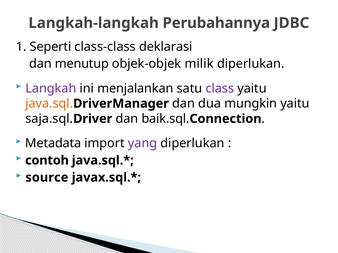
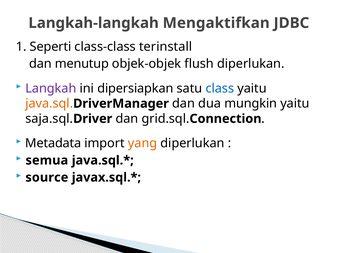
Perubahannya: Perubahannya -> Mengaktifkan
deklarasi: deklarasi -> terinstall
milik: milik -> flush
menjalankan: menjalankan -> dipersiapkan
class colour: purple -> blue
baik.sql: baik.sql -> grid.sql
yang colour: purple -> orange
contoh: contoh -> semua
